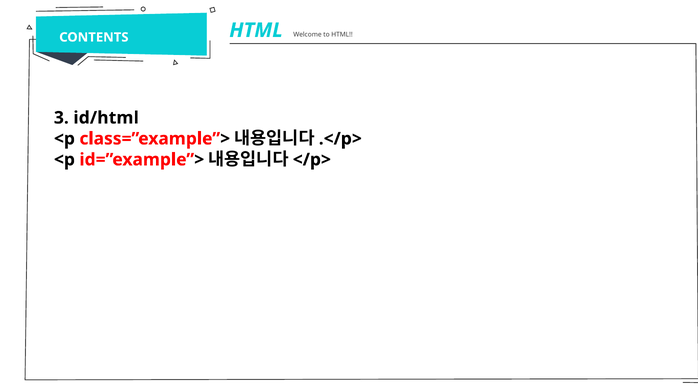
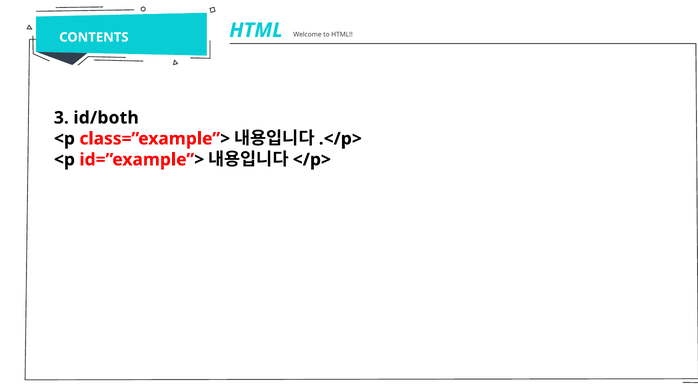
id/html: id/html -> id/both
